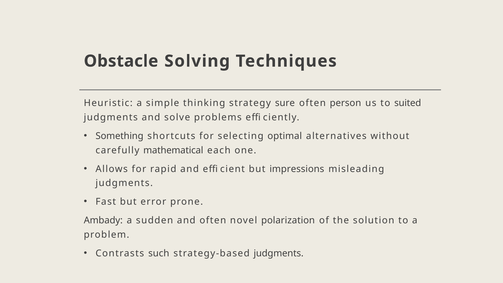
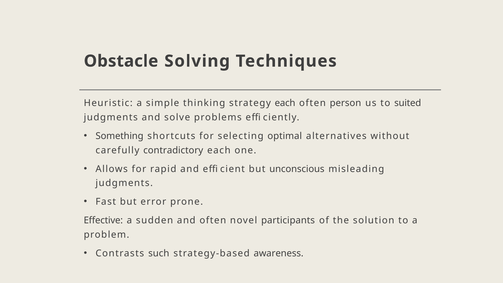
strategy sure: sure -> each
mathematical: mathematical -> contradictory
impressions: impressions -> unconscious
Ambady: Ambady -> Effective
polarization: polarization -> participants
strategy-based judgments: judgments -> awareness
